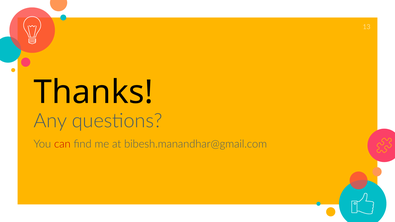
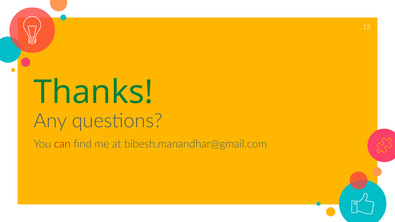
Thanks colour: black -> green
